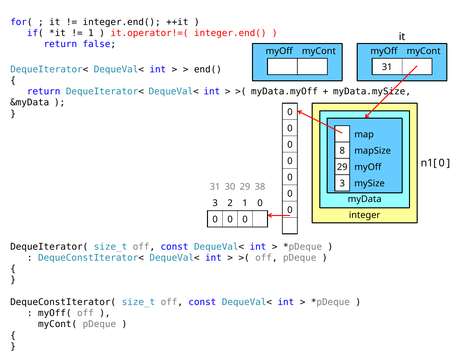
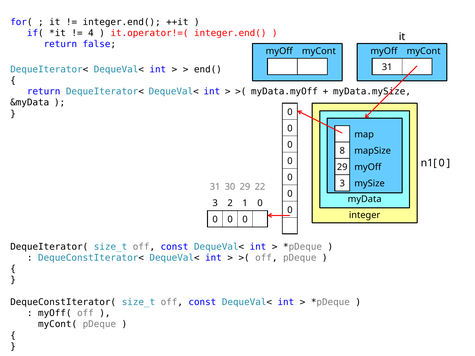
1 at (91, 33): 1 -> 4
38: 38 -> 22
